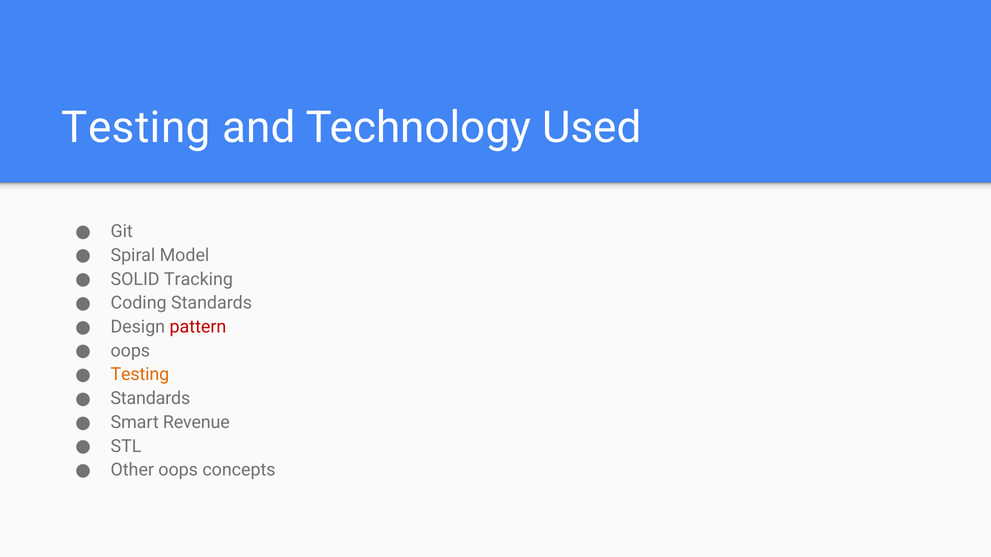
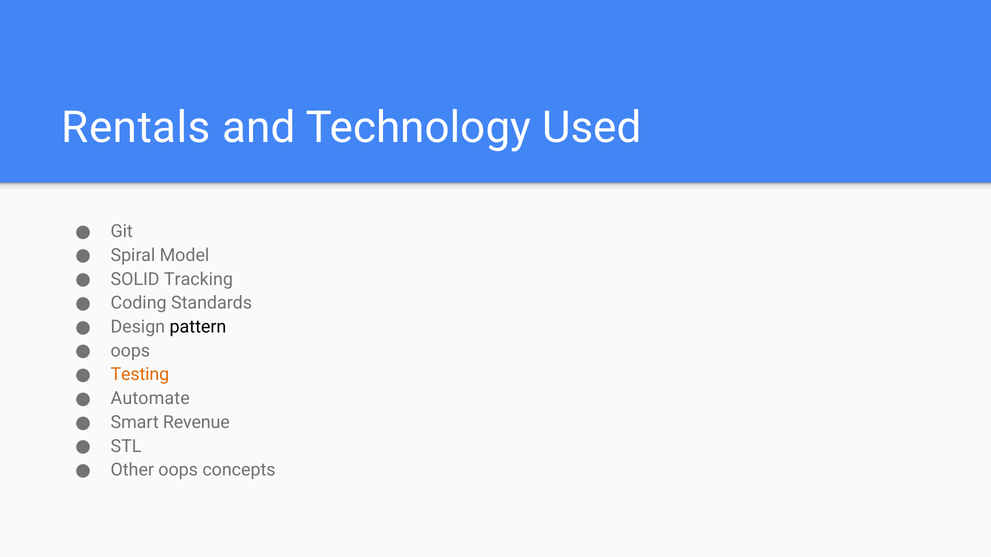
Testing at (136, 128): Testing -> Rentals
pattern colour: red -> black
Standards at (150, 399): Standards -> Automate
